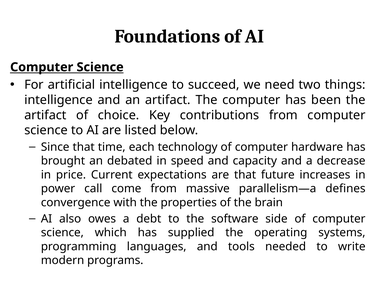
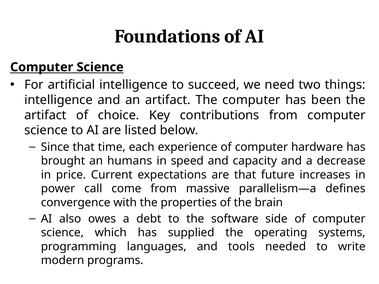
technology: technology -> experience
debated: debated -> humans
